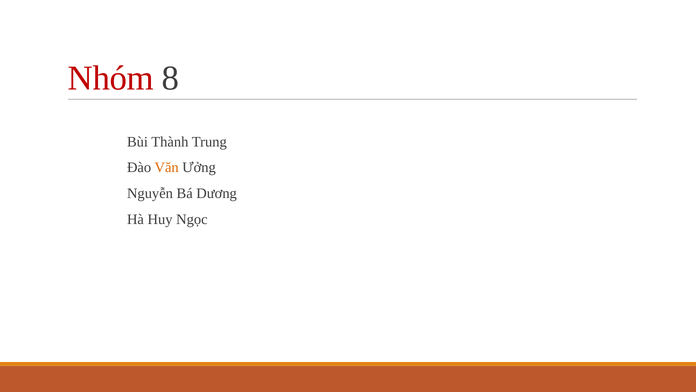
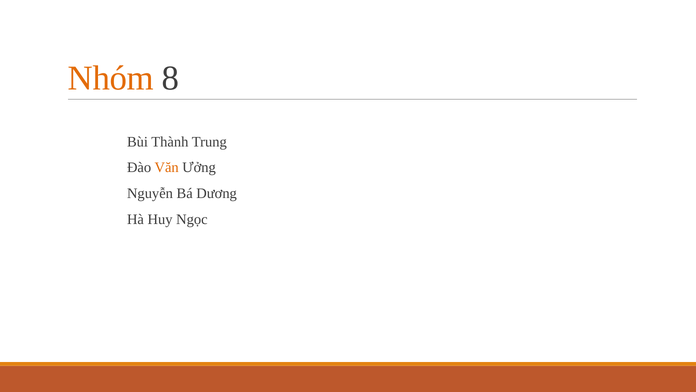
Nhóm colour: red -> orange
